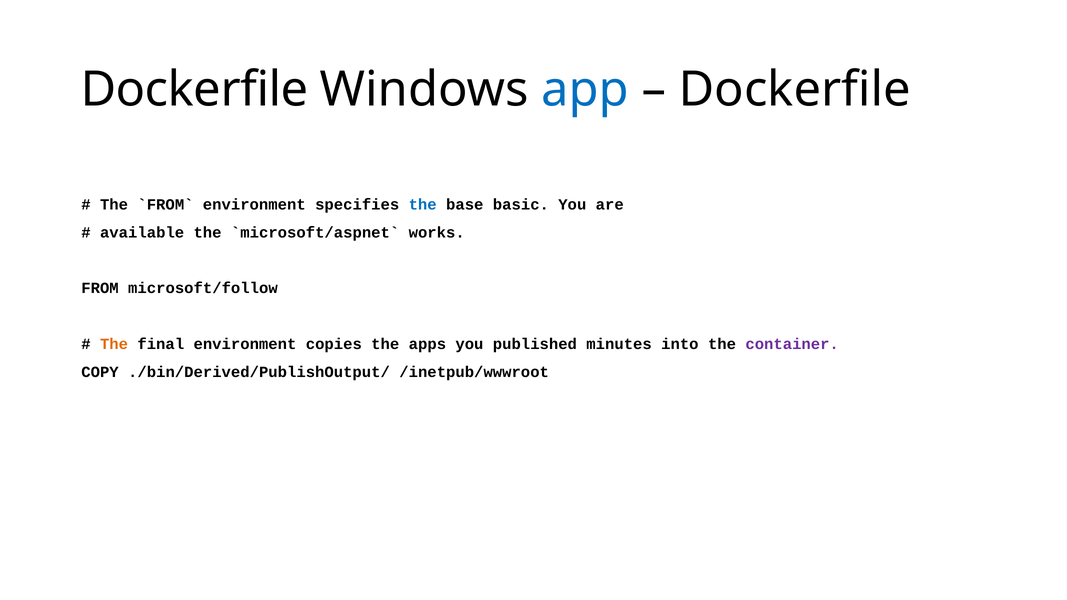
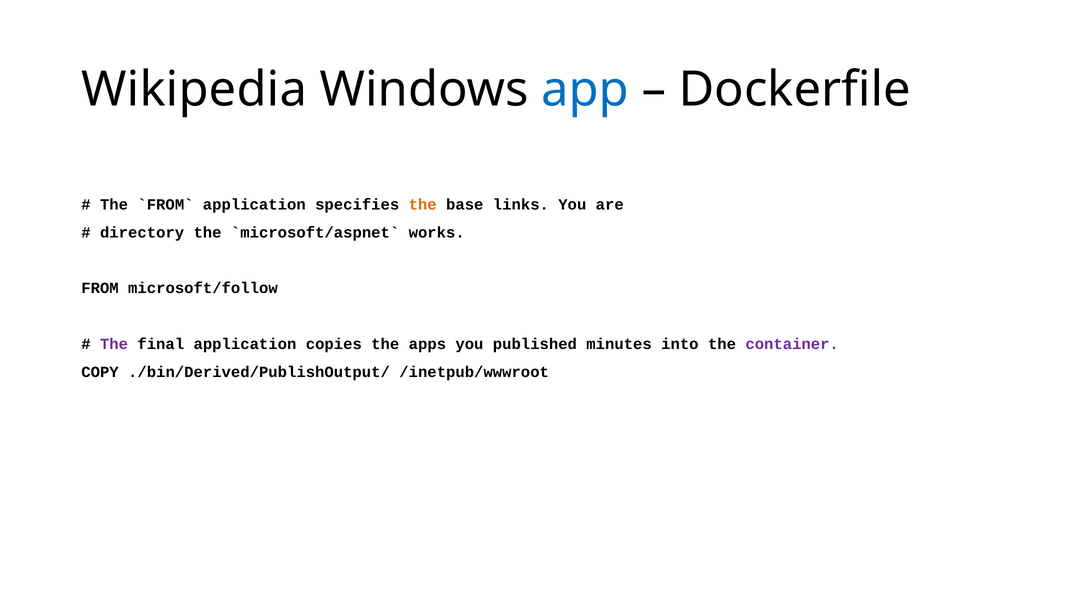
Dockerfile at (194, 90): Dockerfile -> Wikipedia
environment at (254, 205): environment -> application
the at (423, 205) colour: blue -> orange
basic: basic -> links
available: available -> directory
The at (114, 344) colour: orange -> purple
final environment: environment -> application
